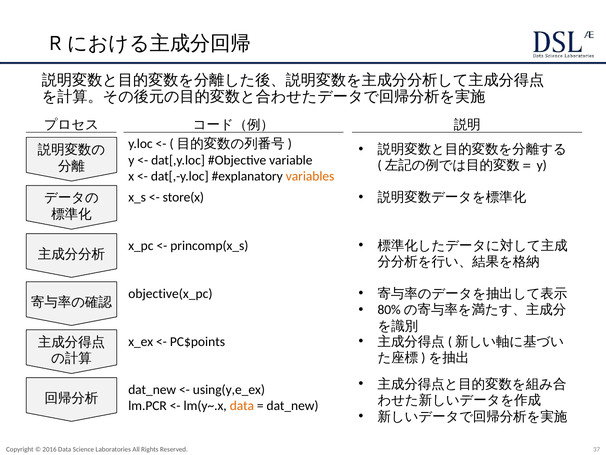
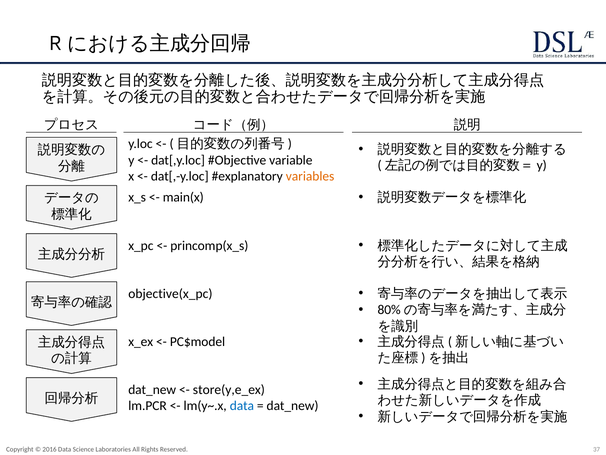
store(x: store(x -> main(x
PC$points: PC$points -> PC$model
using(y,e_ex: using(y,e_ex -> store(y,e_ex
data at (242, 405) colour: orange -> blue
